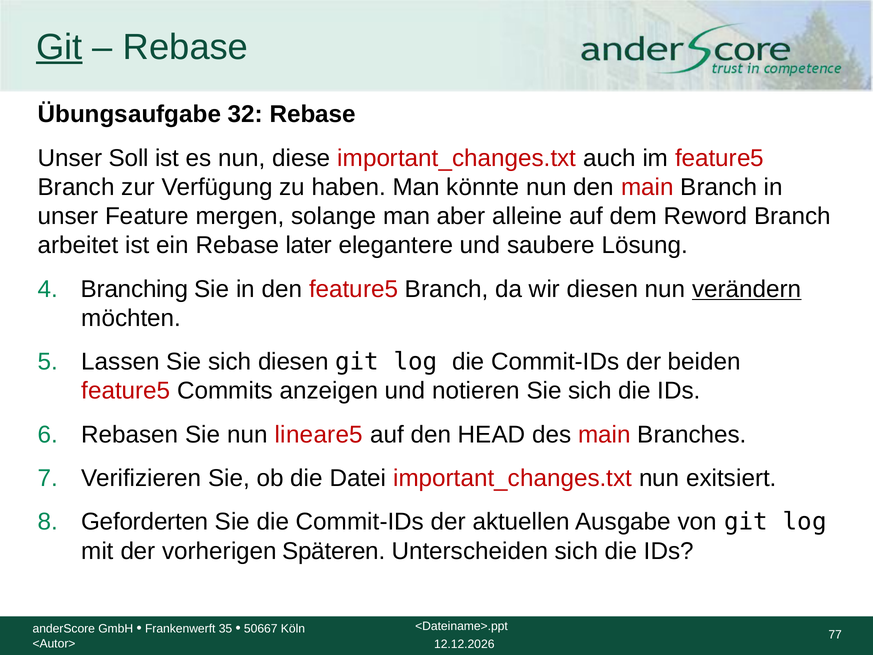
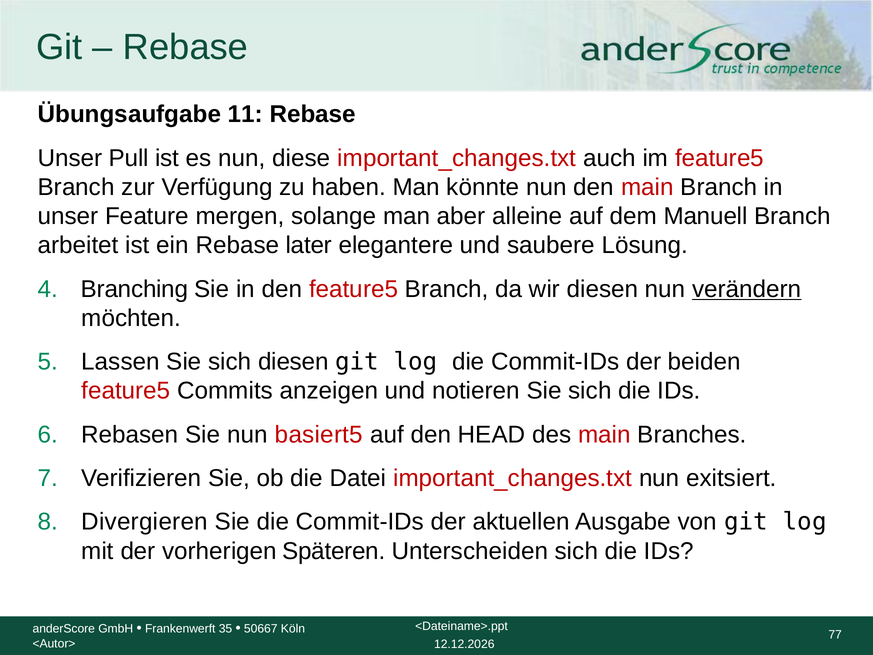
Git at (59, 47) underline: present -> none
32: 32 -> 11
Soll: Soll -> Pull
Reword: Reword -> Manuell
lineare5: lineare5 -> basiert5
Geforderten: Geforderten -> Divergieren
